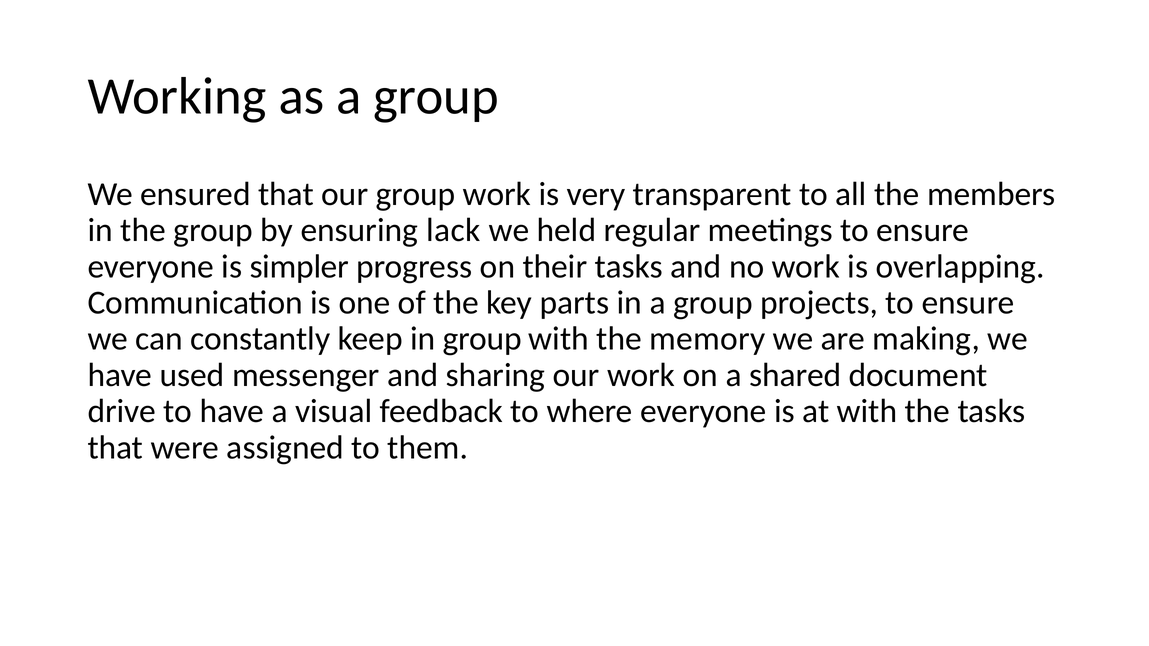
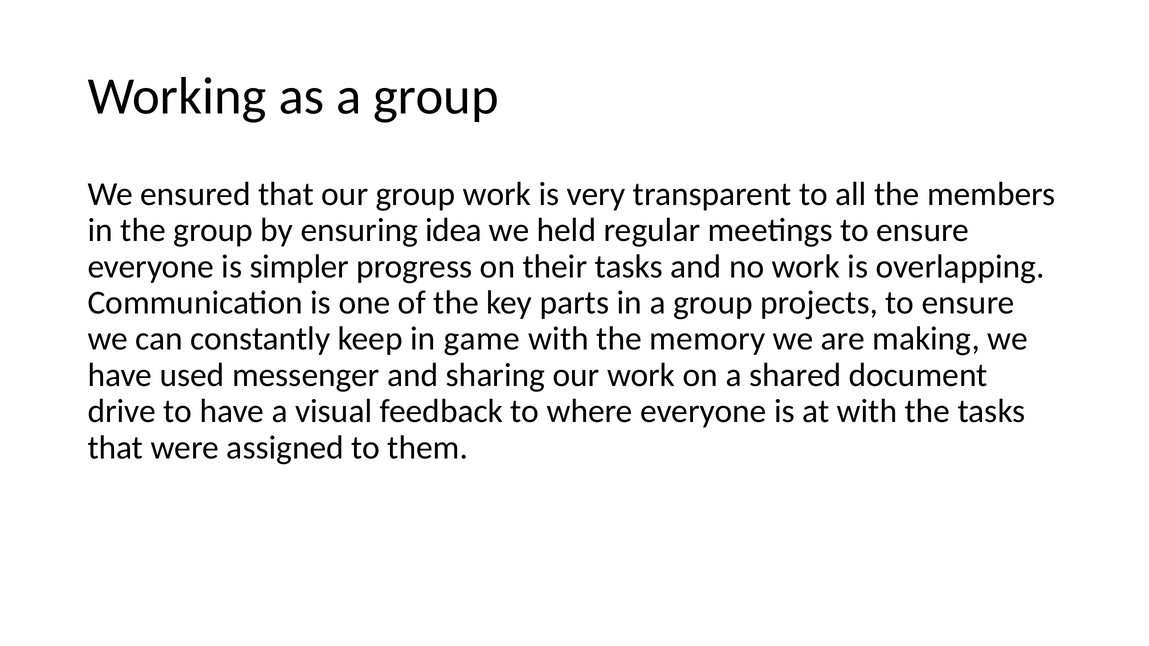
lack: lack -> idea
in group: group -> game
